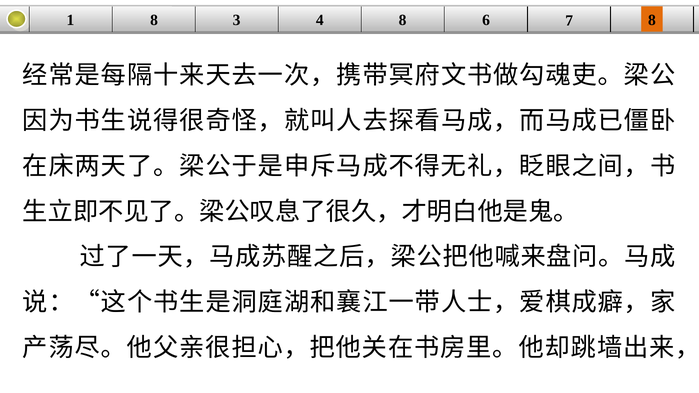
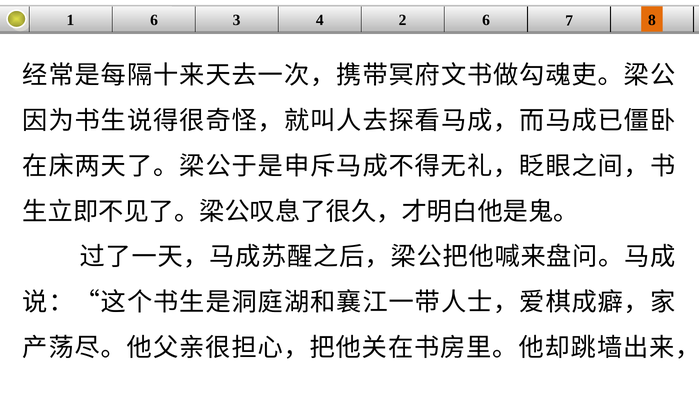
1 8: 8 -> 6
4 8: 8 -> 2
